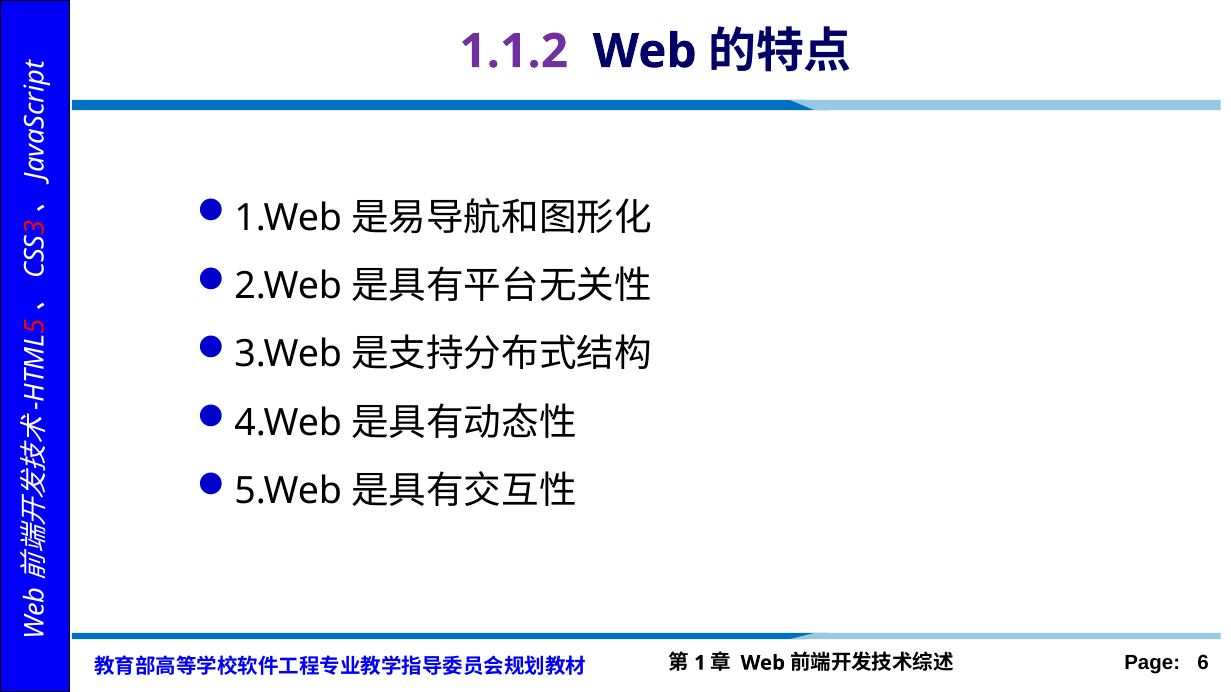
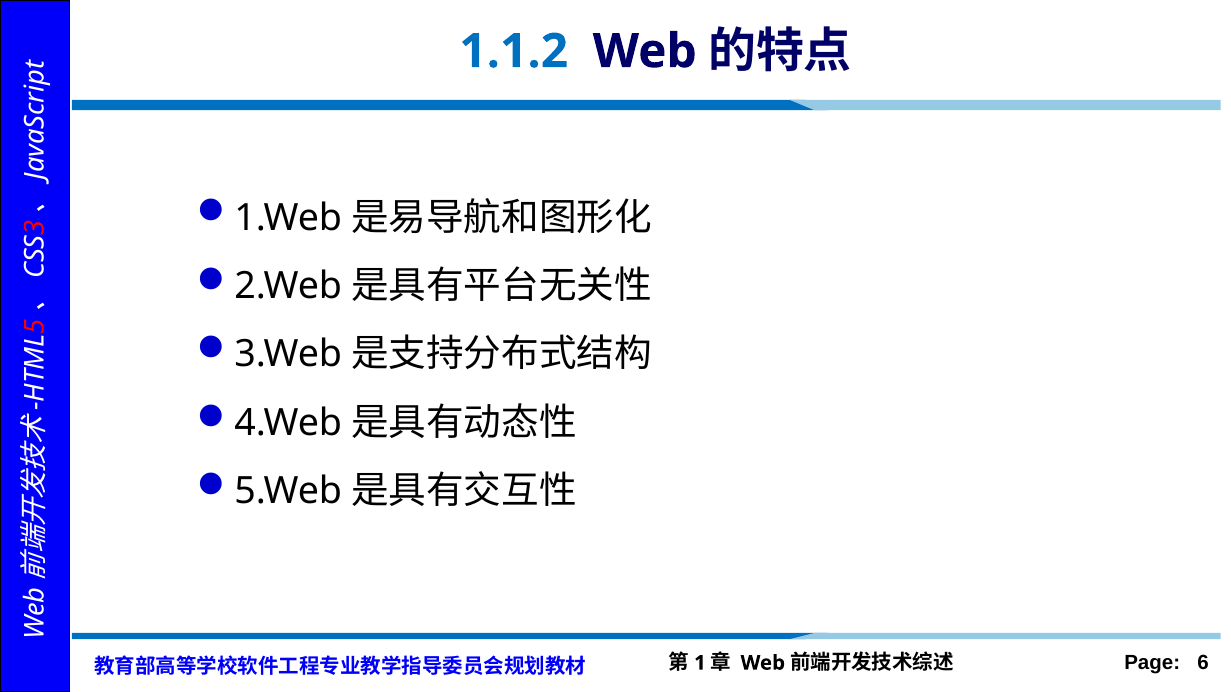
1.1.2 colour: purple -> blue
